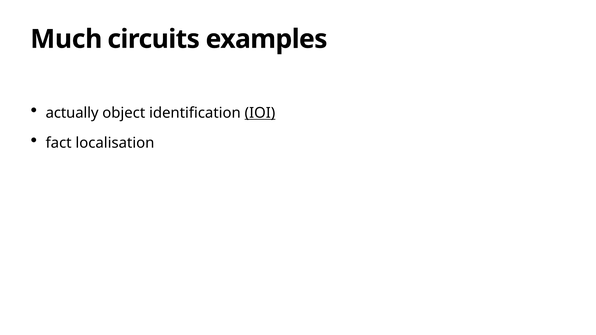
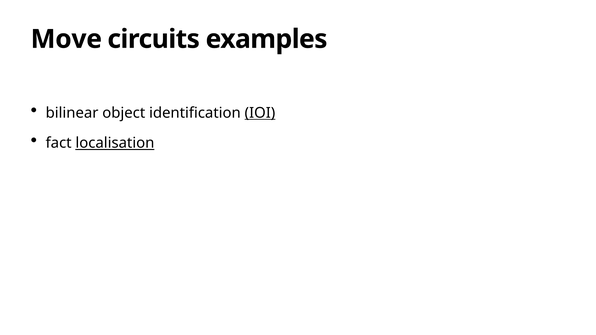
Much: Much -> Move
actually: actually -> bilinear
localisation underline: none -> present
